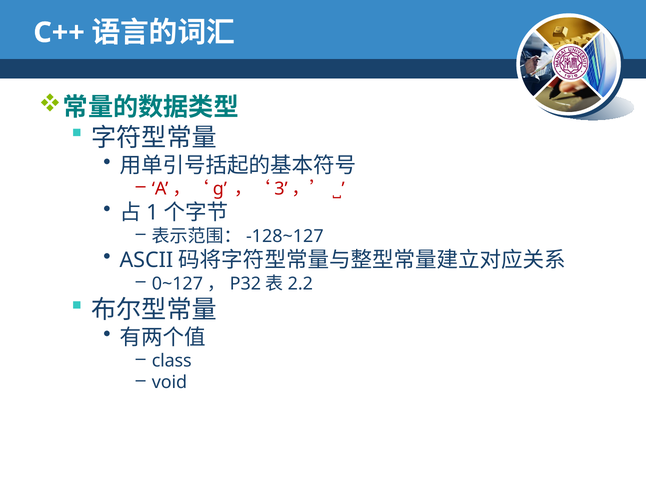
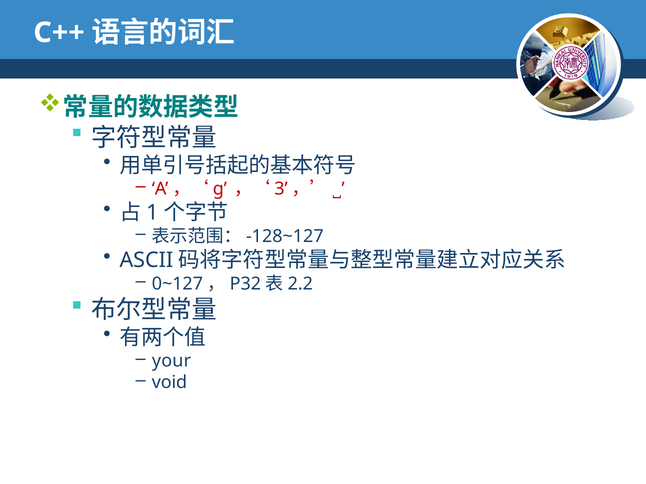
class: class -> your
